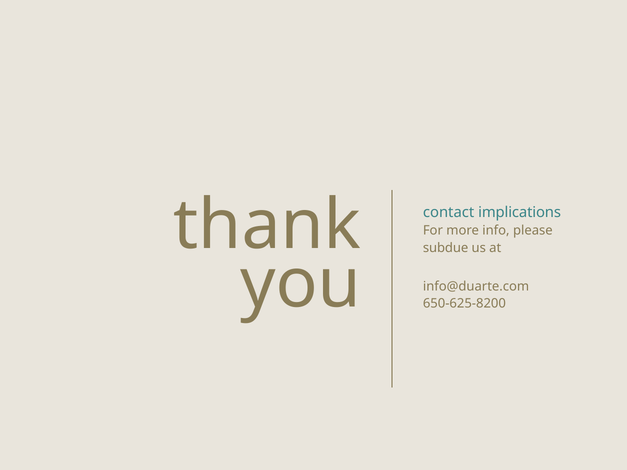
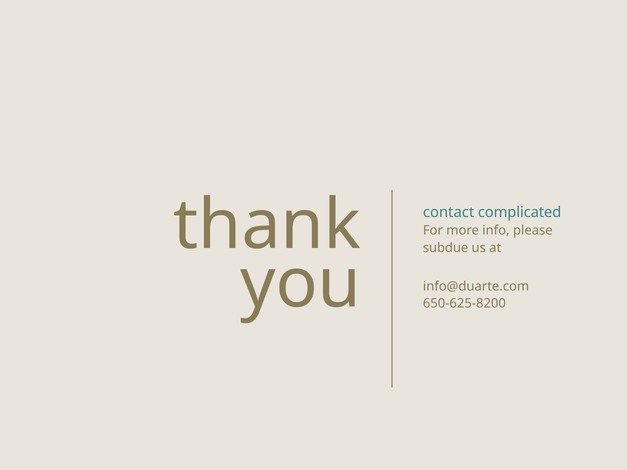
implications: implications -> complicated
